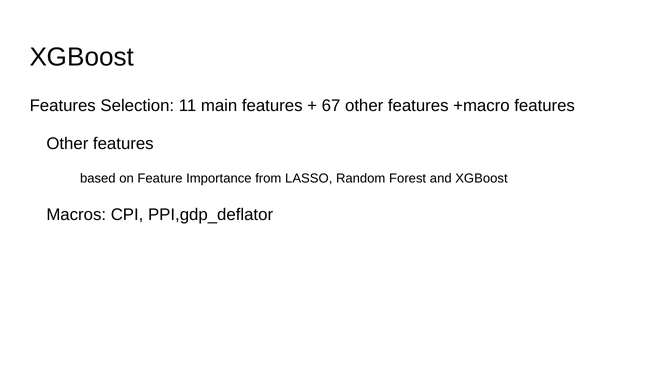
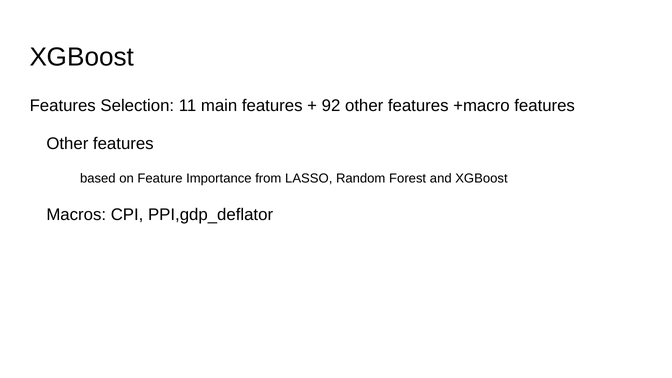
67: 67 -> 92
